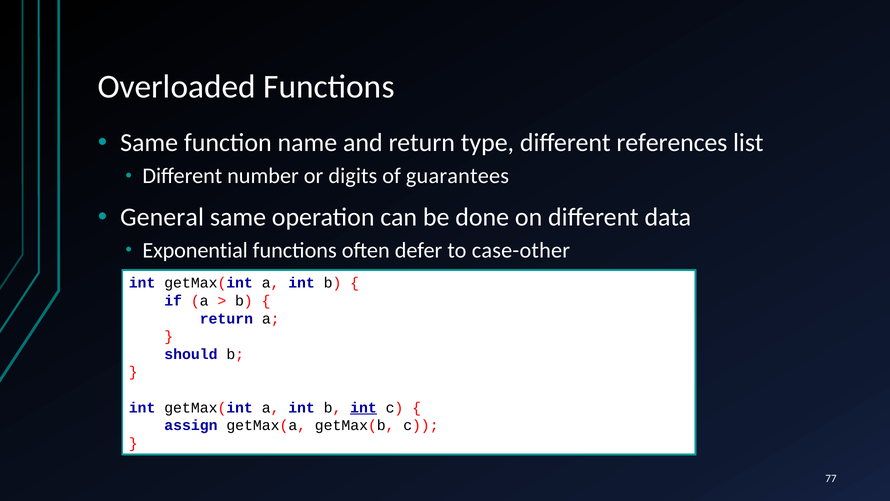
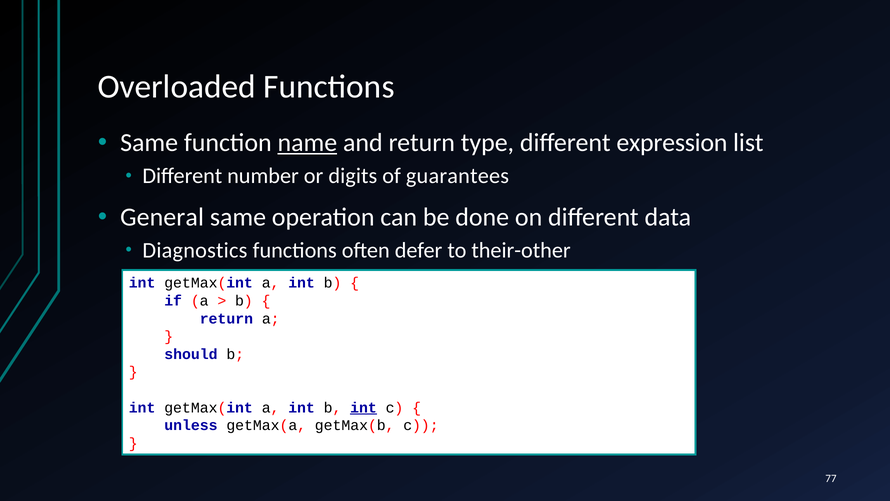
name underline: none -> present
references: references -> expression
Exponential: Exponential -> Diagnostics
case-other: case-other -> their-other
assign: assign -> unless
